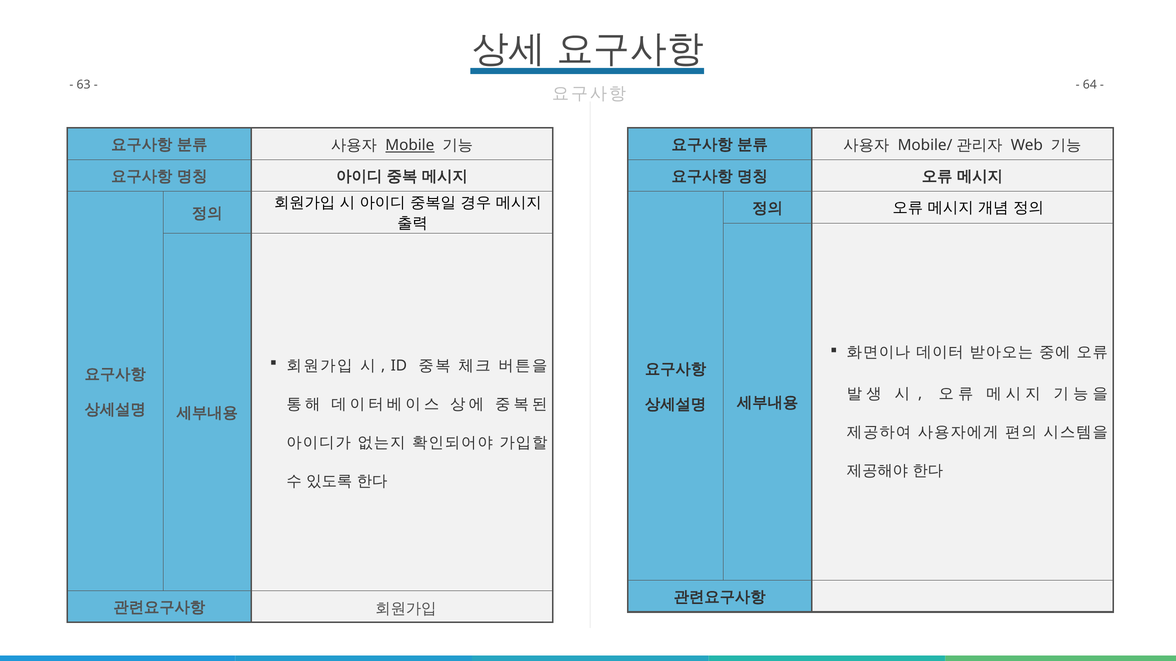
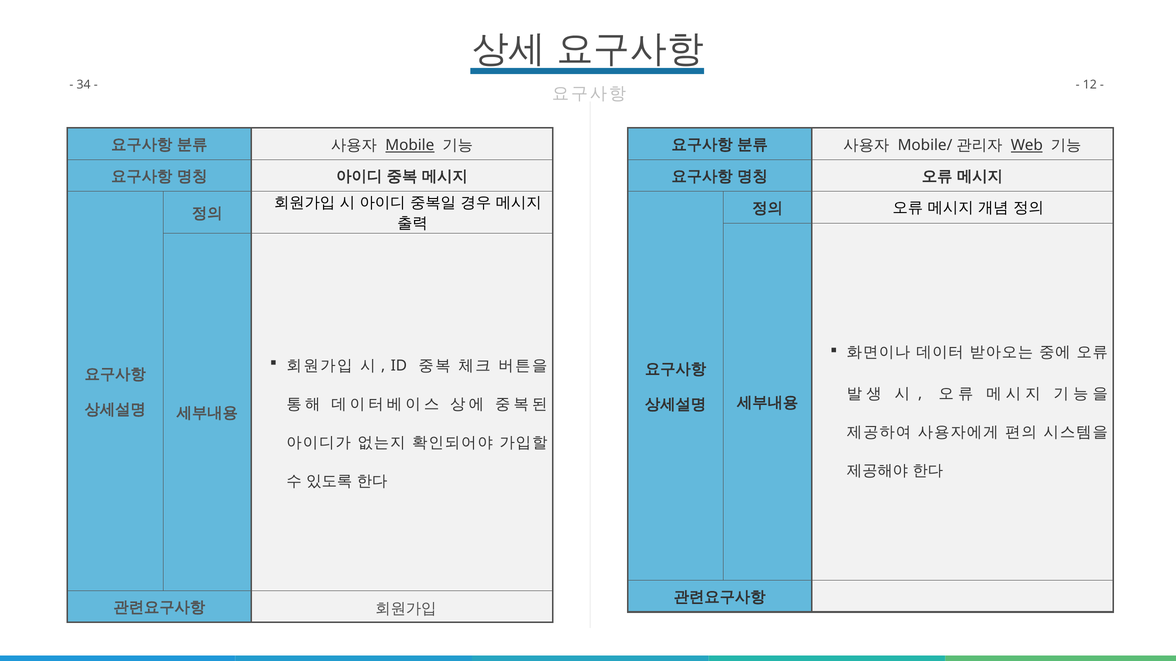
63: 63 -> 34
64: 64 -> 12
Web underline: none -> present
